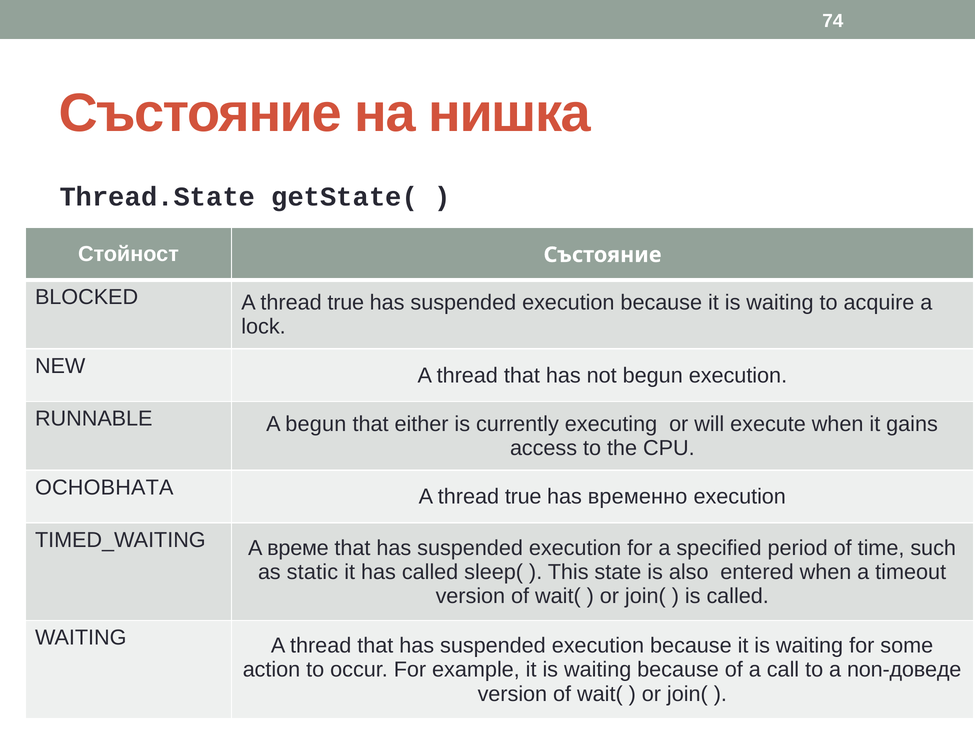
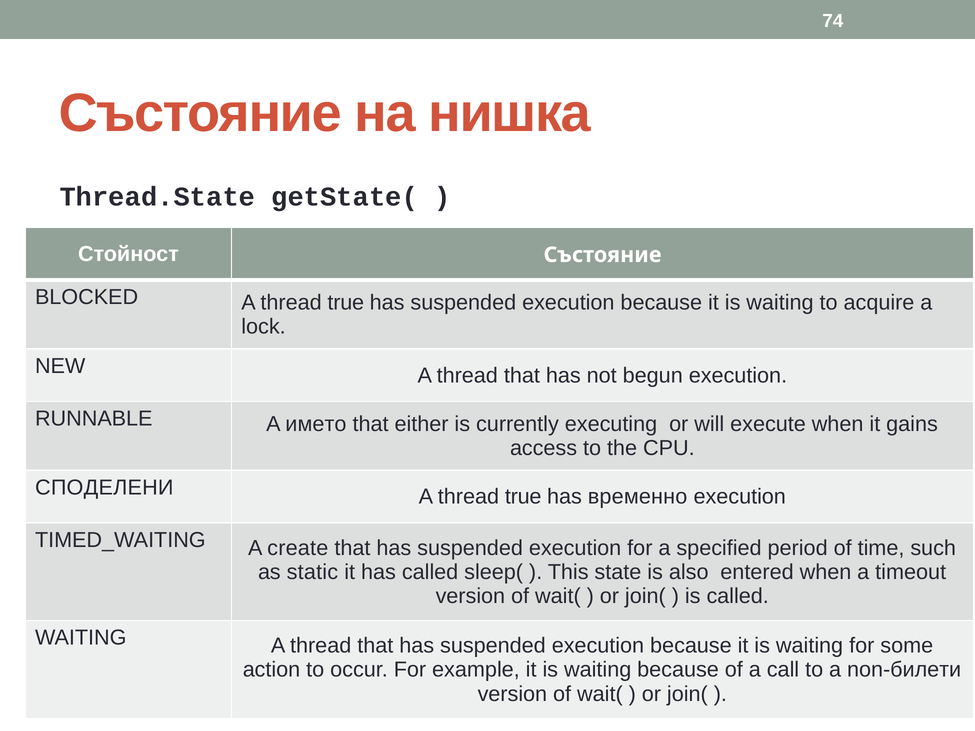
A begun: begun -> името
ОСНОВНАТА: ОСНОВНАТА -> СПОДЕЛЕНИ
време: време -> create
non-доведе: non-доведе -> non-билети
